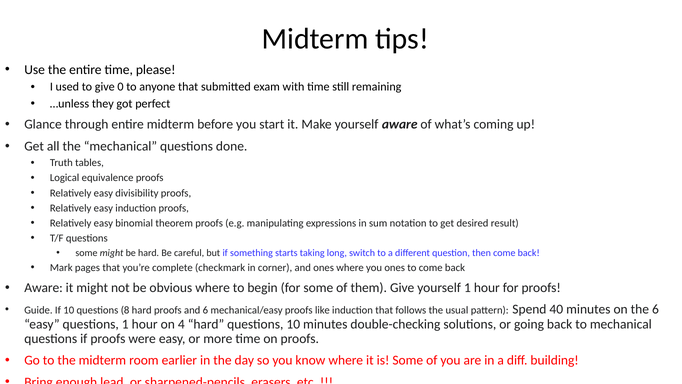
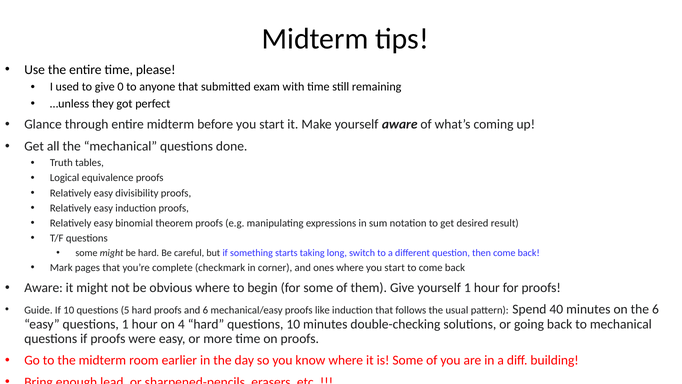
where you ones: ones -> start
8: 8 -> 5
